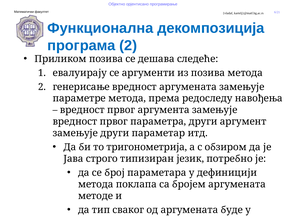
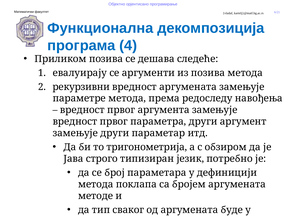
програма 2: 2 -> 4
генерисање: генерисање -> рекурзивни
